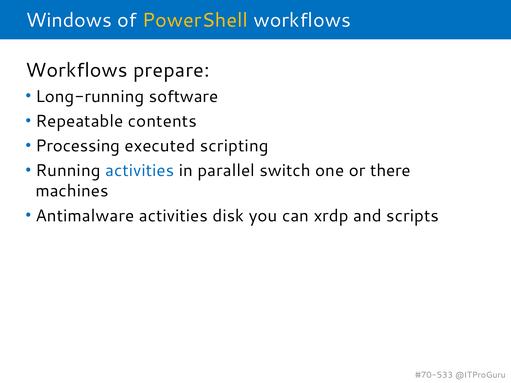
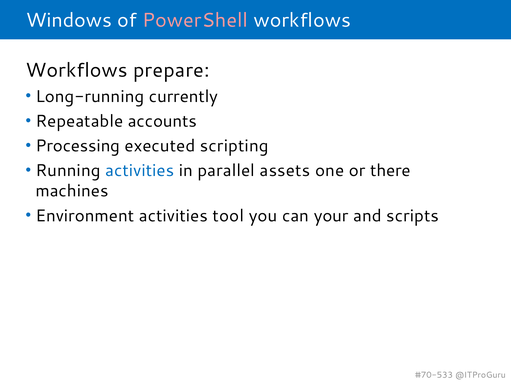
PowerShell colour: yellow -> pink
software: software -> currently
contents: contents -> accounts
switch: switch -> assets
Antimalware: Antimalware -> Environment
disk: disk -> tool
xrdp: xrdp -> your
